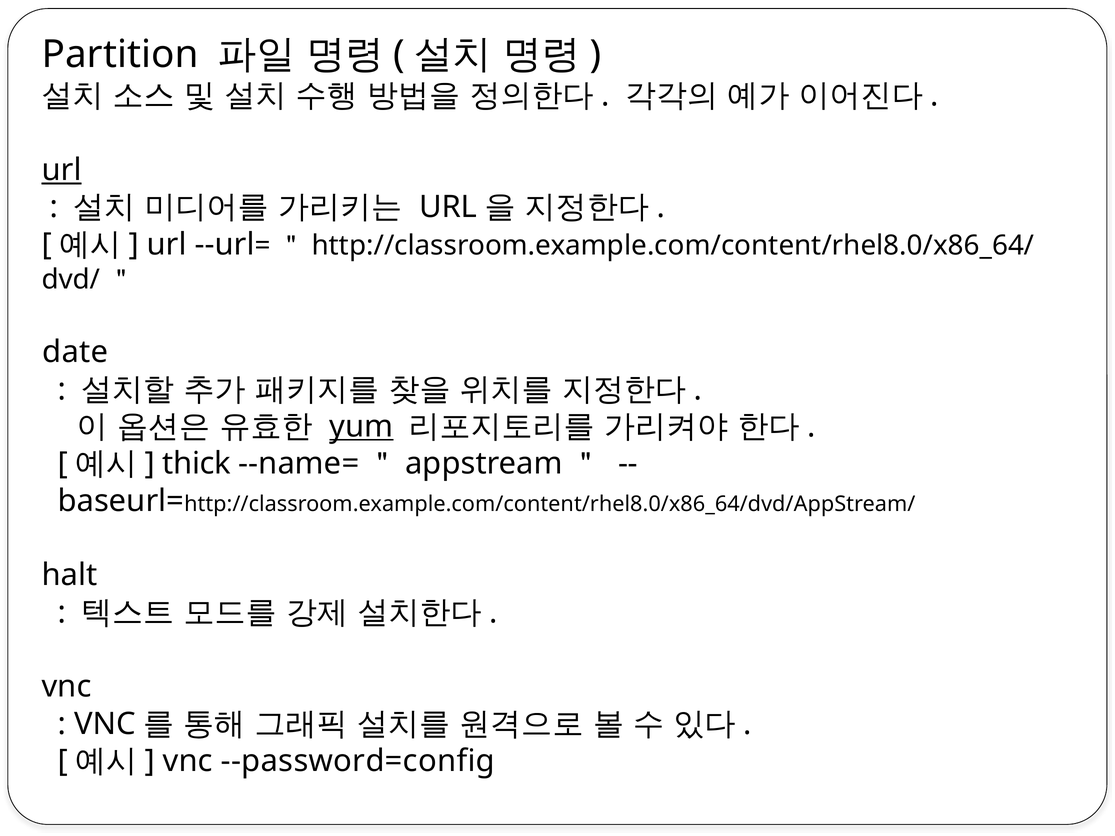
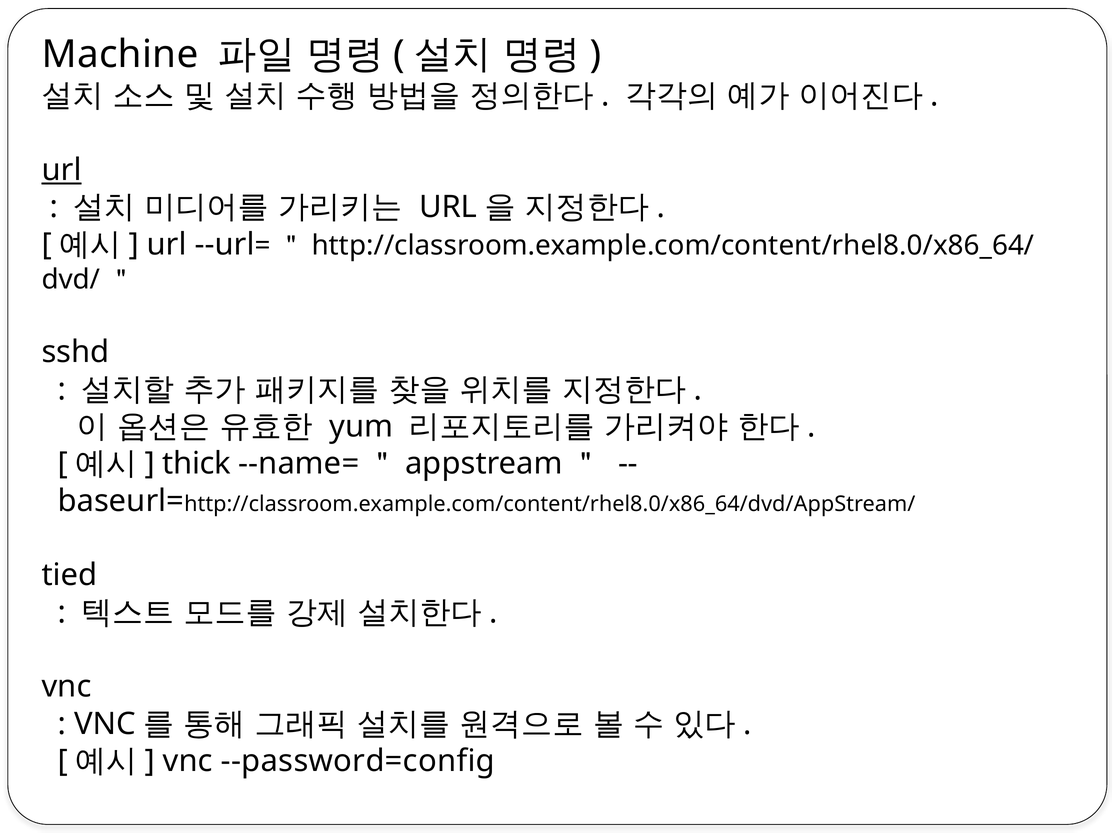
Partition: Partition -> Machine
date: date -> sshd
yum underline: present -> none
halt: halt -> tied
